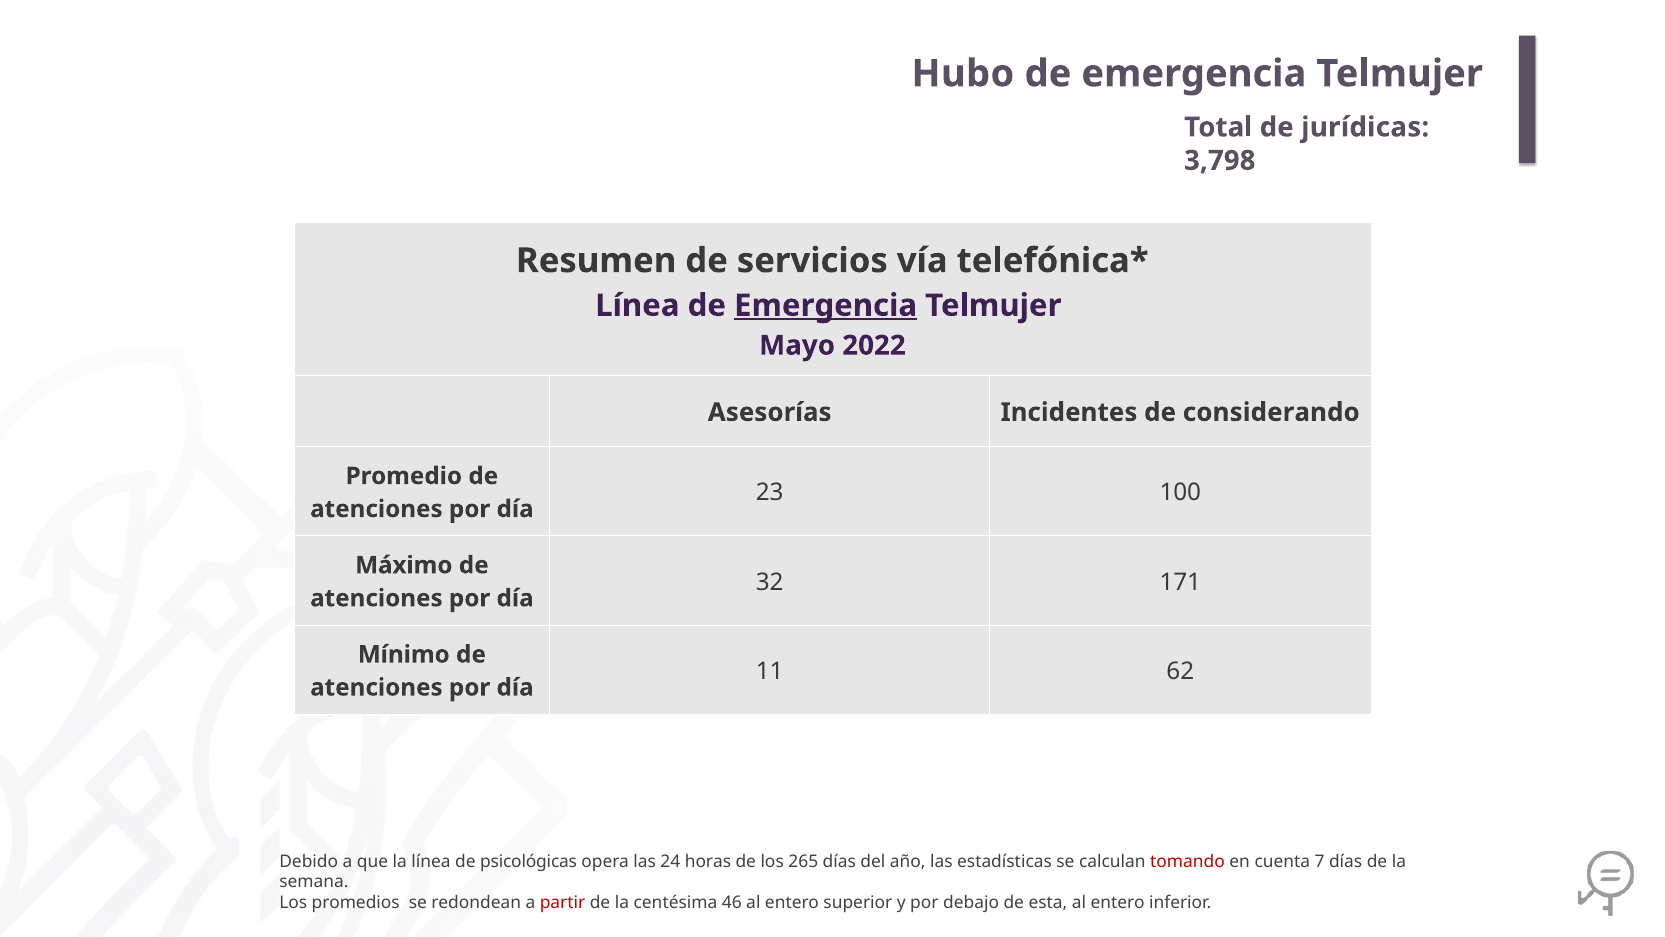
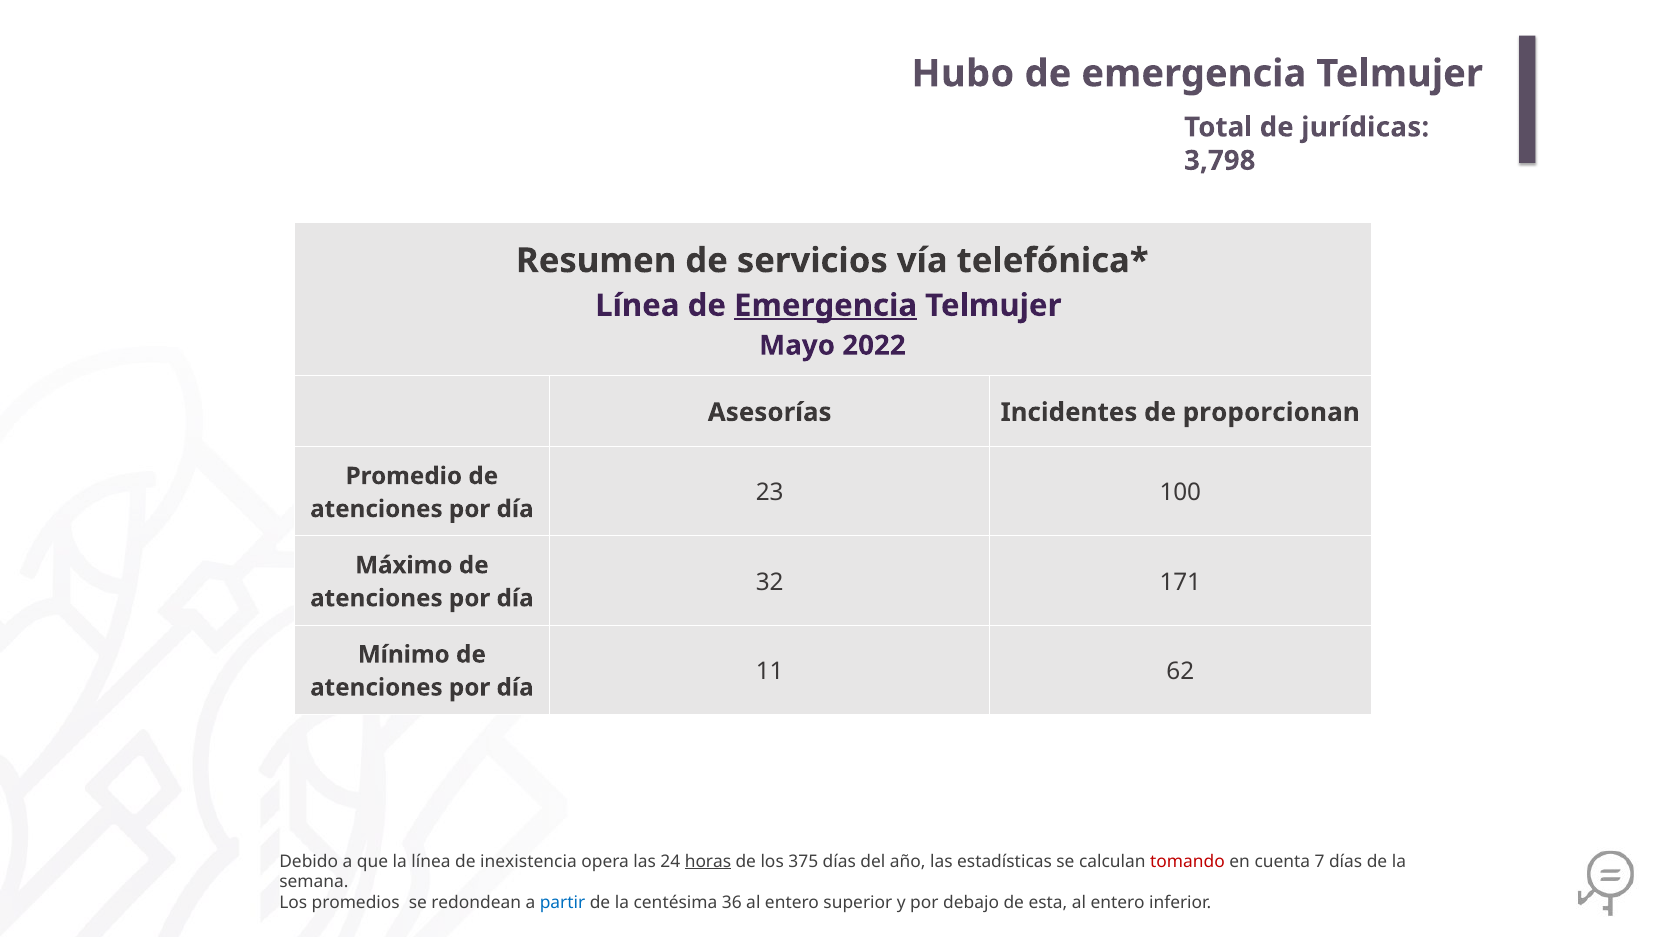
considerando: considerando -> proporcionan
psicológicas: psicológicas -> inexistencia
horas underline: none -> present
265: 265 -> 375
partir colour: red -> blue
46: 46 -> 36
